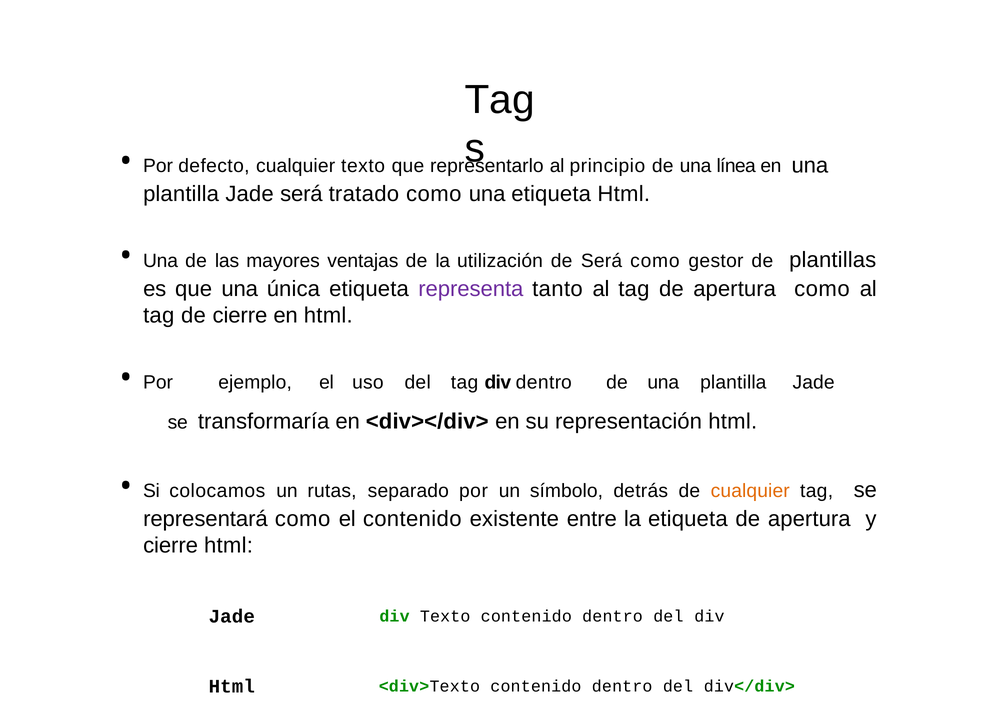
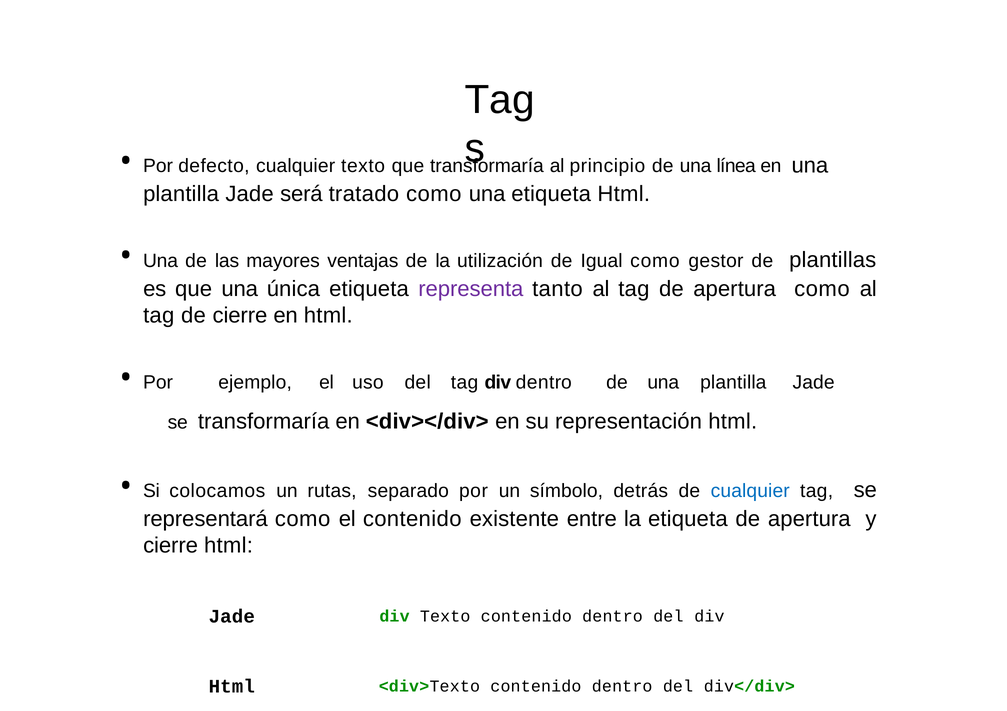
que representarlo: representarlo -> transformaría
de Será: Será -> Igual
cualquier at (750, 491) colour: orange -> blue
